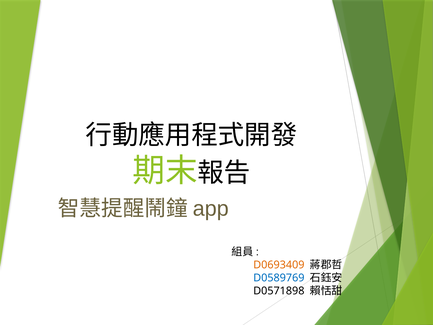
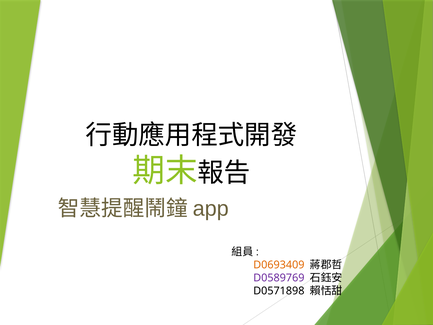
D0589769 colour: blue -> purple
